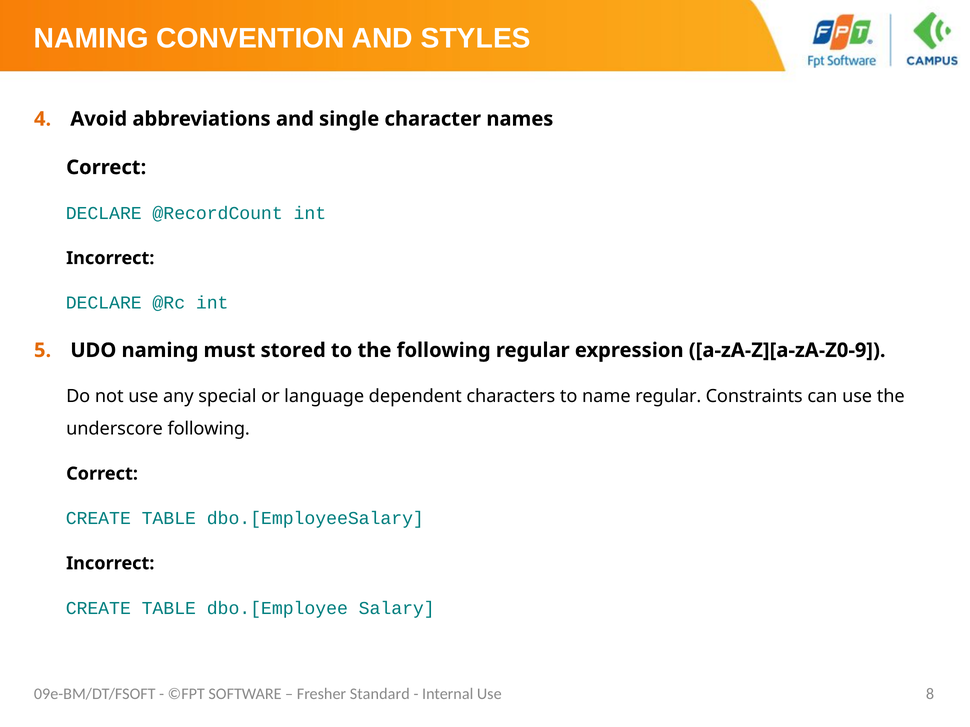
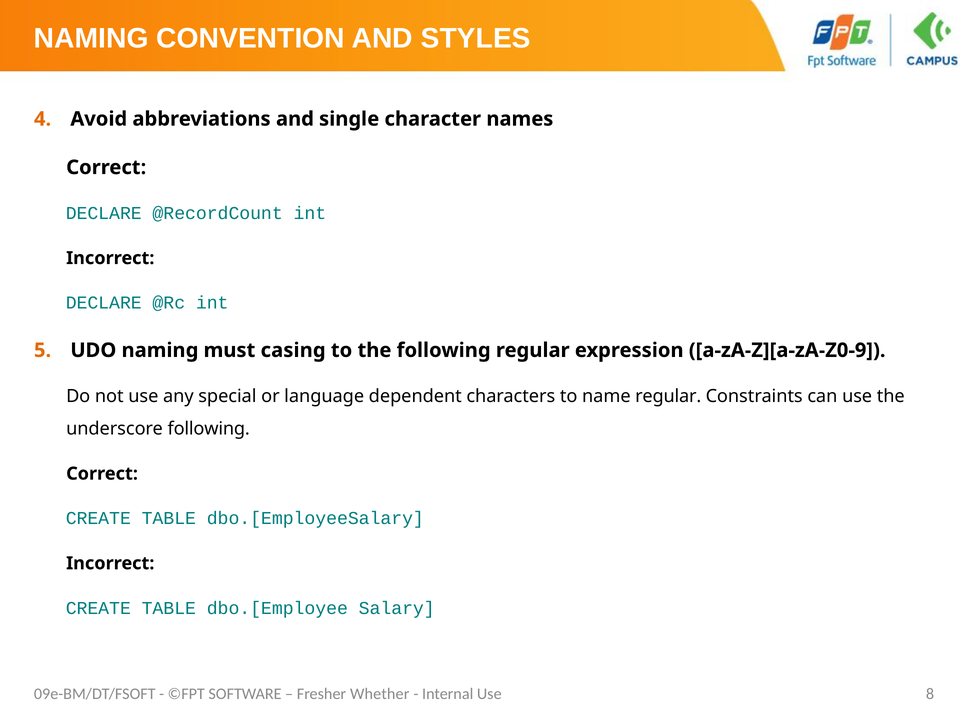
stored: stored -> casing
Standard: Standard -> Whether
